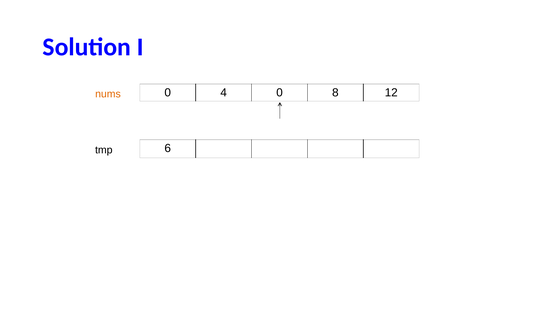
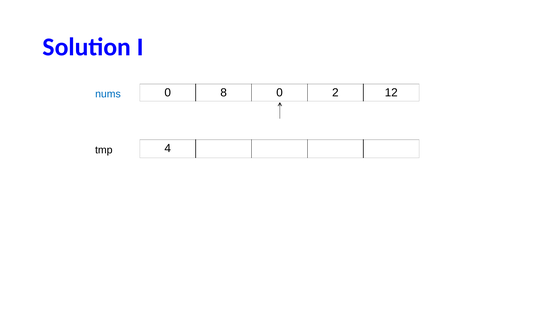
4: 4 -> 8
8: 8 -> 2
nums colour: orange -> blue
6: 6 -> 4
